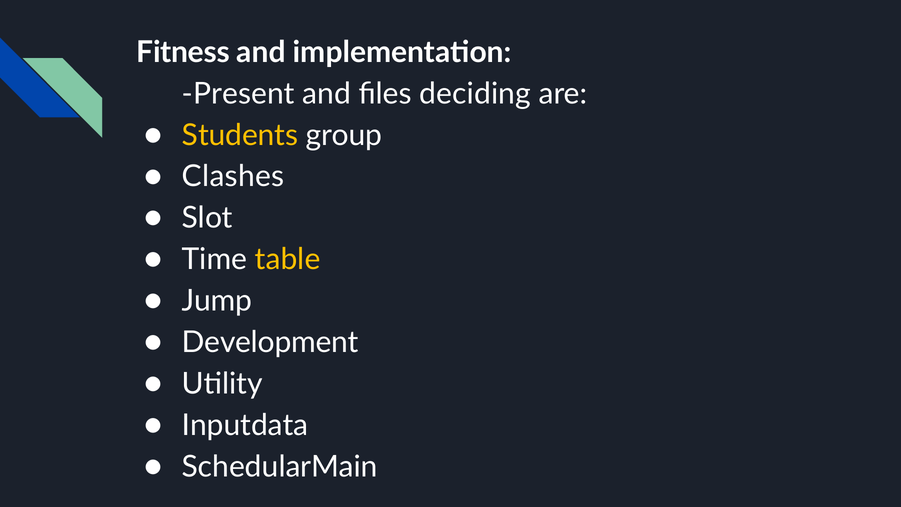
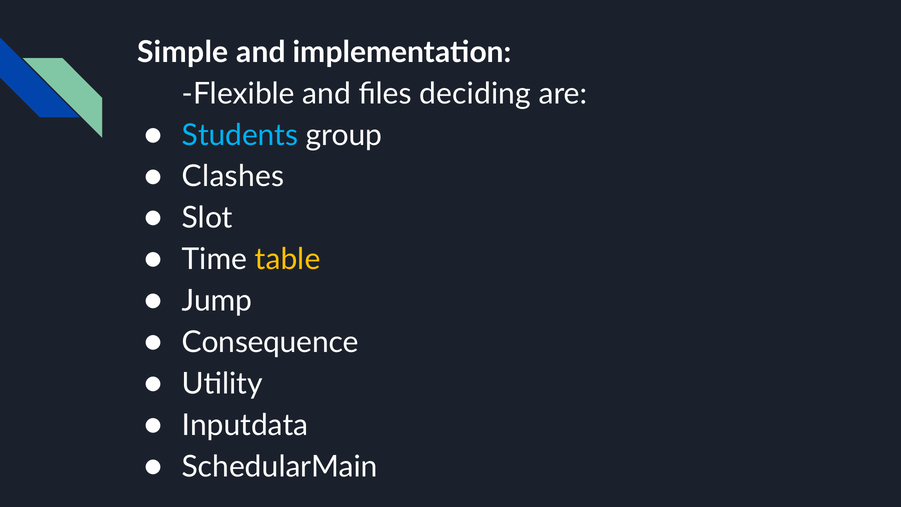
Fitness: Fitness -> Simple
Present: Present -> Flexible
Students colour: yellow -> light blue
Development: Development -> Consequence
